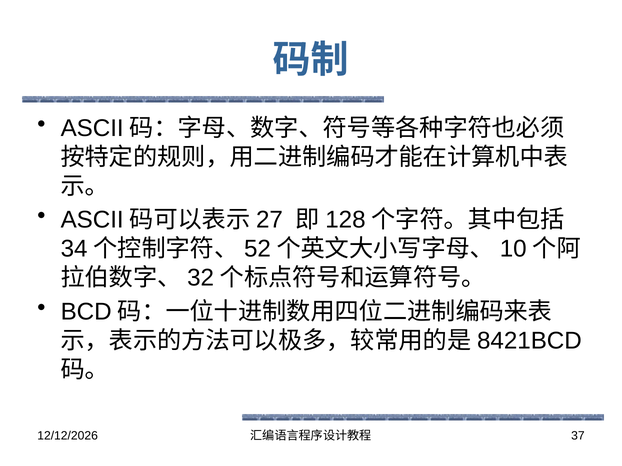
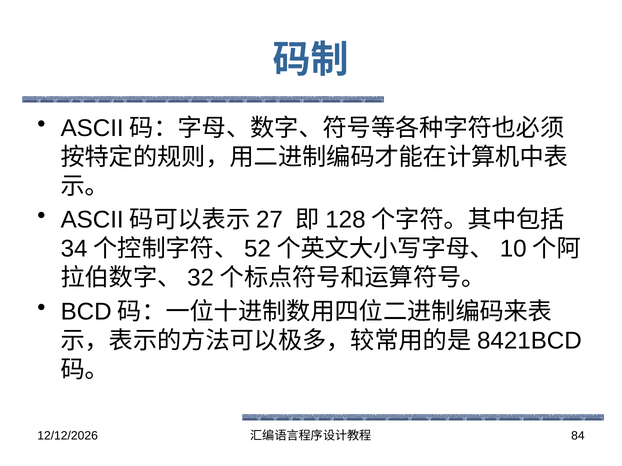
37: 37 -> 84
